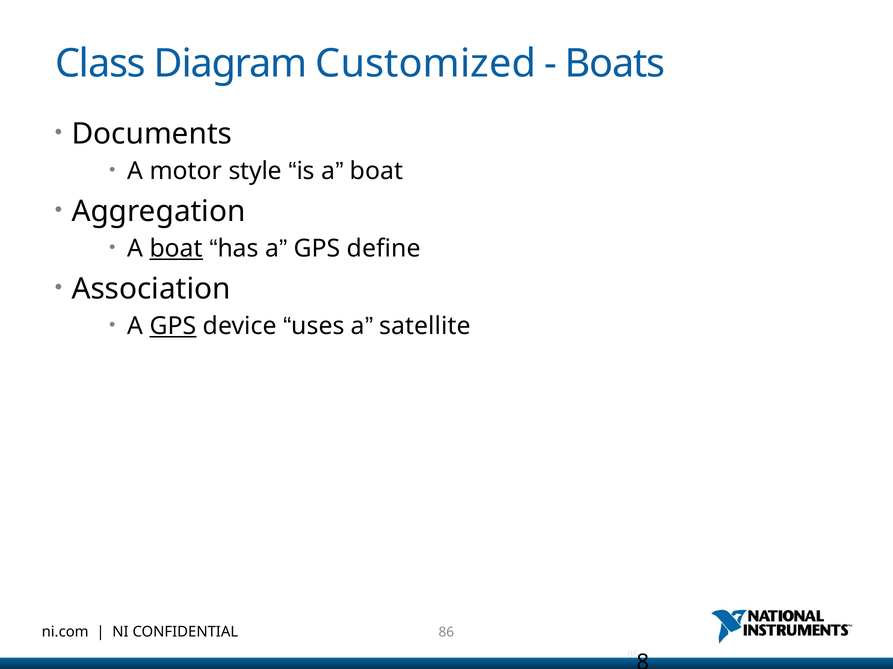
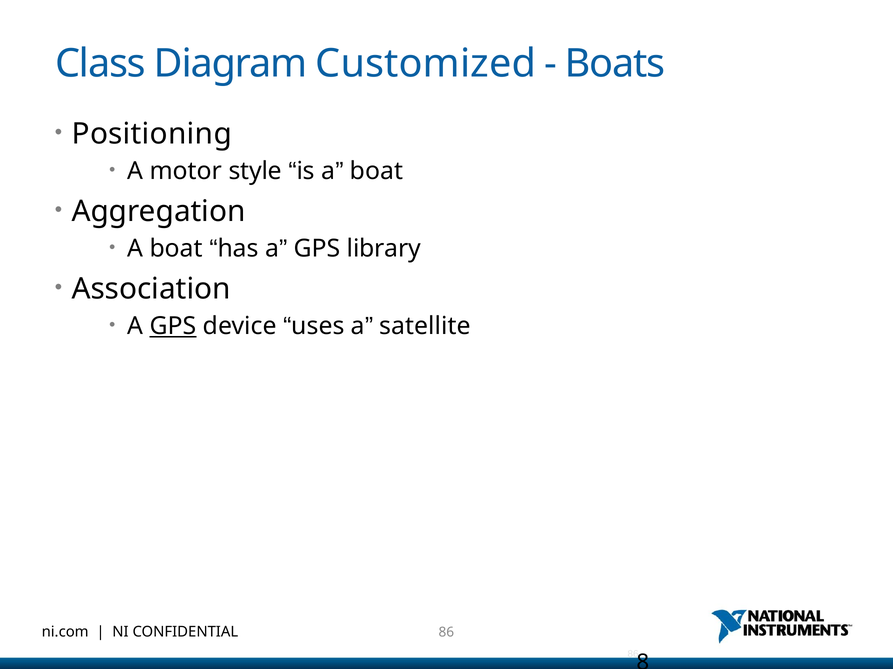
Documents: Documents -> Positioning
boat at (176, 249) underline: present -> none
define: define -> library
